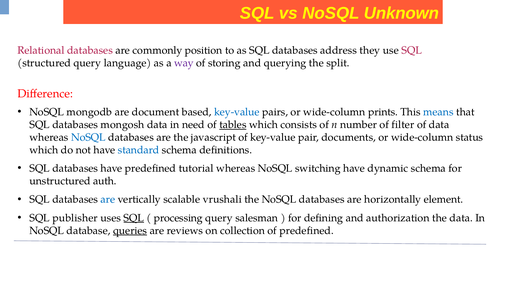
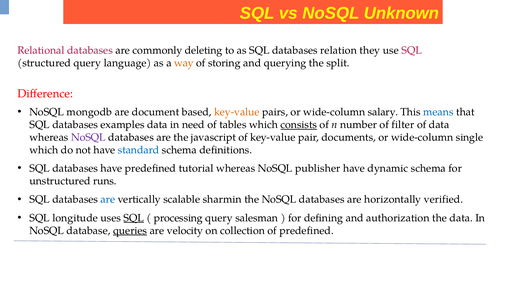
position: position -> deleting
address: address -> relation
way colour: purple -> orange
key-value at (237, 112) colour: blue -> orange
prints: prints -> salary
mongosh: mongosh -> examples
tables underline: present -> none
consists underline: none -> present
NoSQL at (88, 137) colour: blue -> purple
status: status -> single
switching: switching -> publisher
auth: auth -> runs
vrushali: vrushali -> sharmin
element: element -> verified
publisher: publisher -> longitude
reviews: reviews -> velocity
